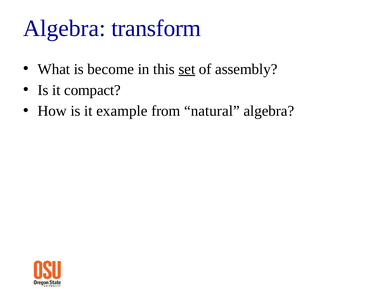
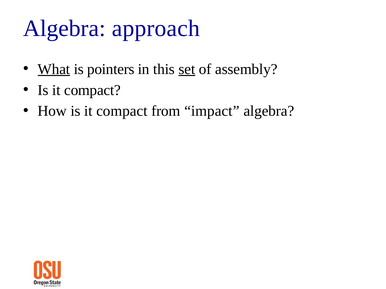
transform: transform -> approach
What underline: none -> present
become: become -> pointers
How is it example: example -> compact
natural: natural -> impact
